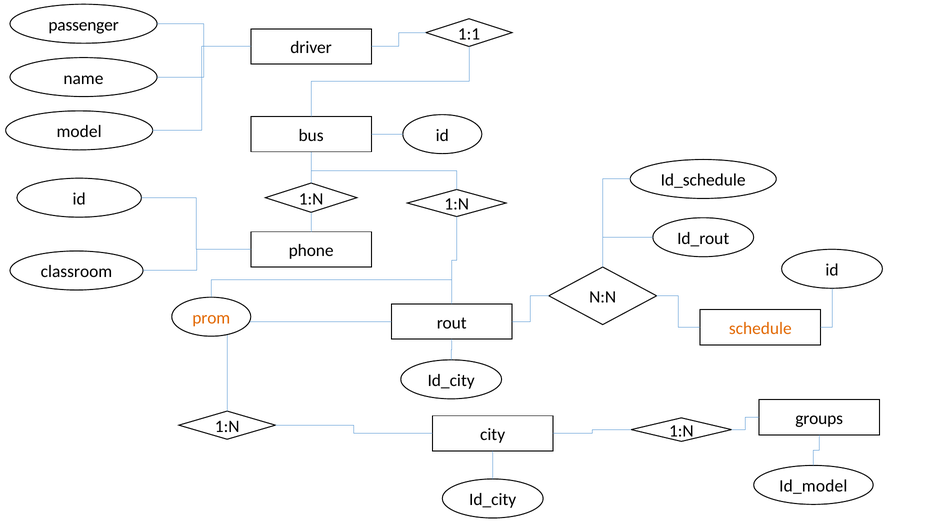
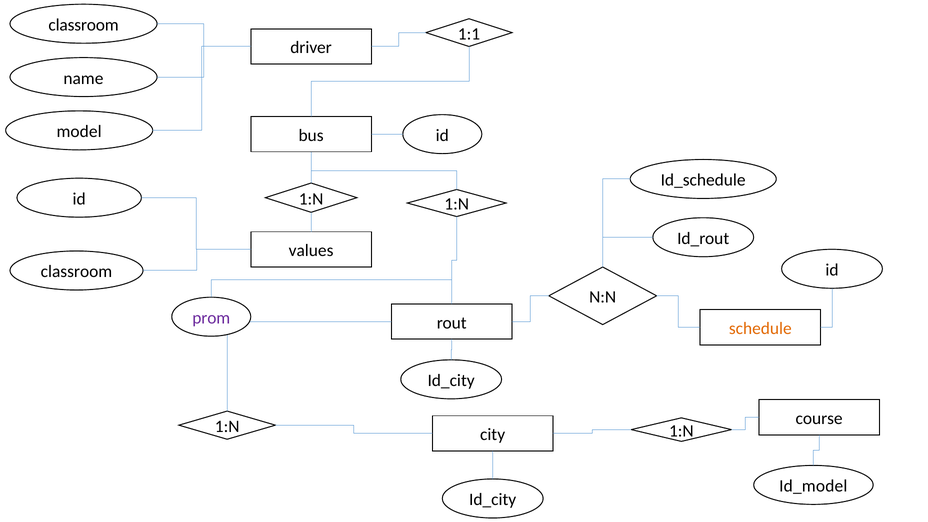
passenger at (84, 25): passenger -> classroom
phone: phone -> values
prom colour: orange -> purple
groups: groups -> course
